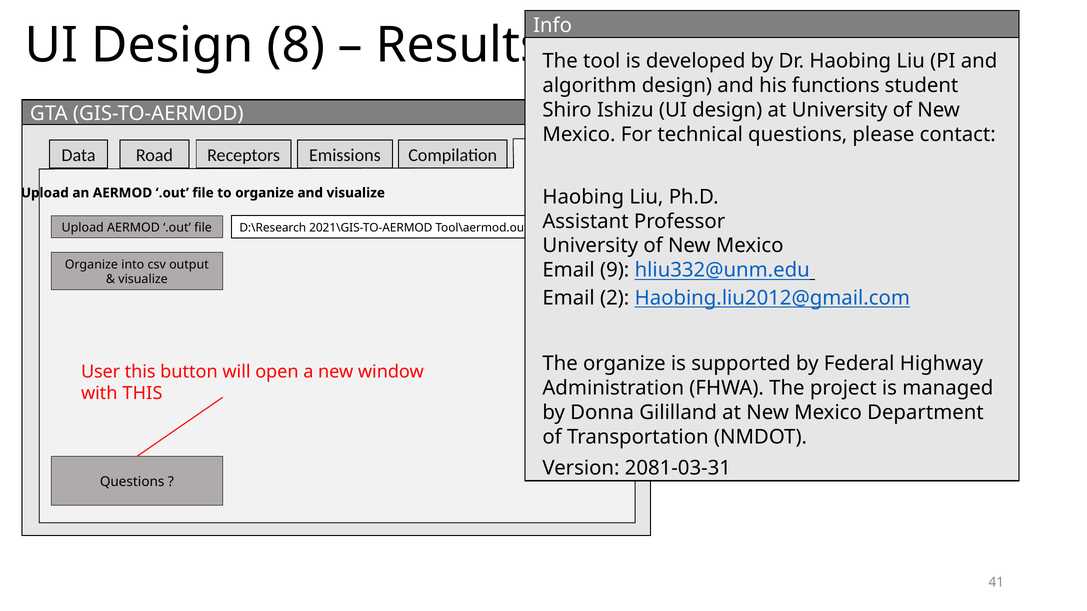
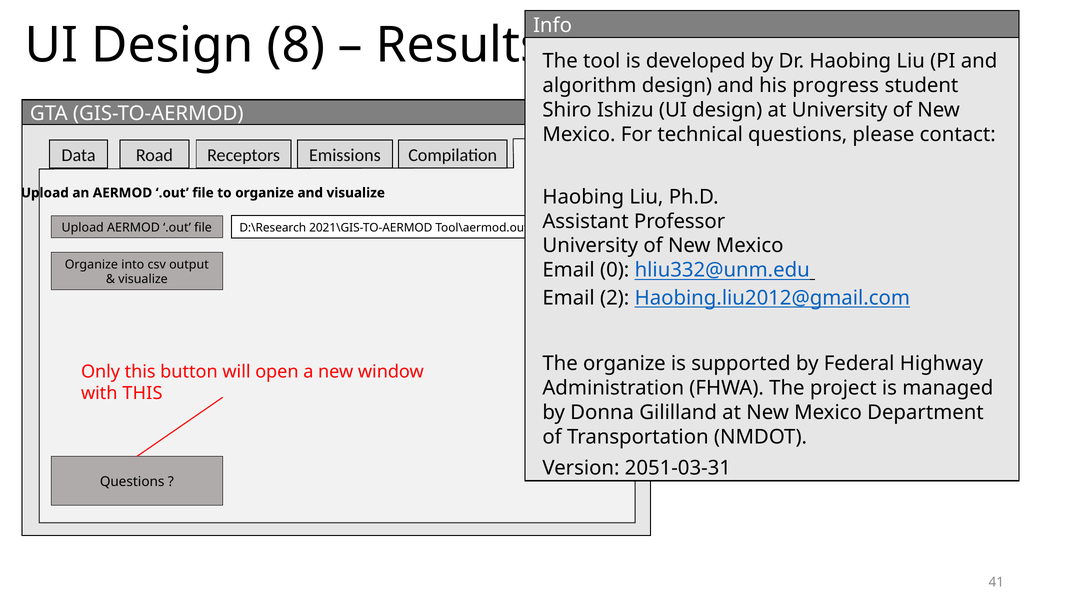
functions: functions -> progress
9: 9 -> 0
User: User -> Only
2081-03-31: 2081-03-31 -> 2051-03-31
